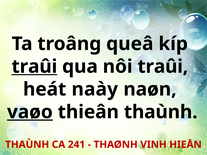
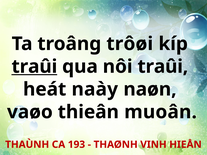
queâ: queâ -> trôøi
vaøo underline: present -> none
thieân thaùnh: thaùnh -> muoân
241: 241 -> 193
